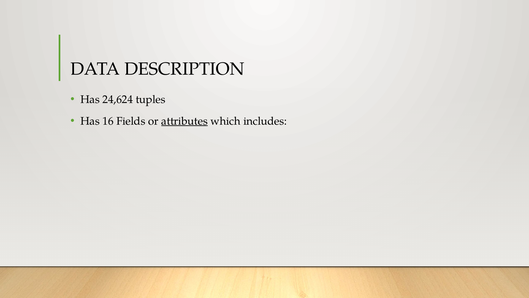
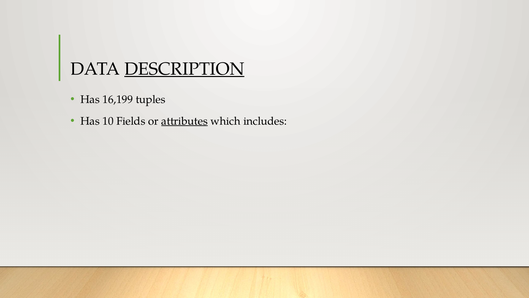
DESCRIPTION underline: none -> present
24,624: 24,624 -> 16,199
16: 16 -> 10
